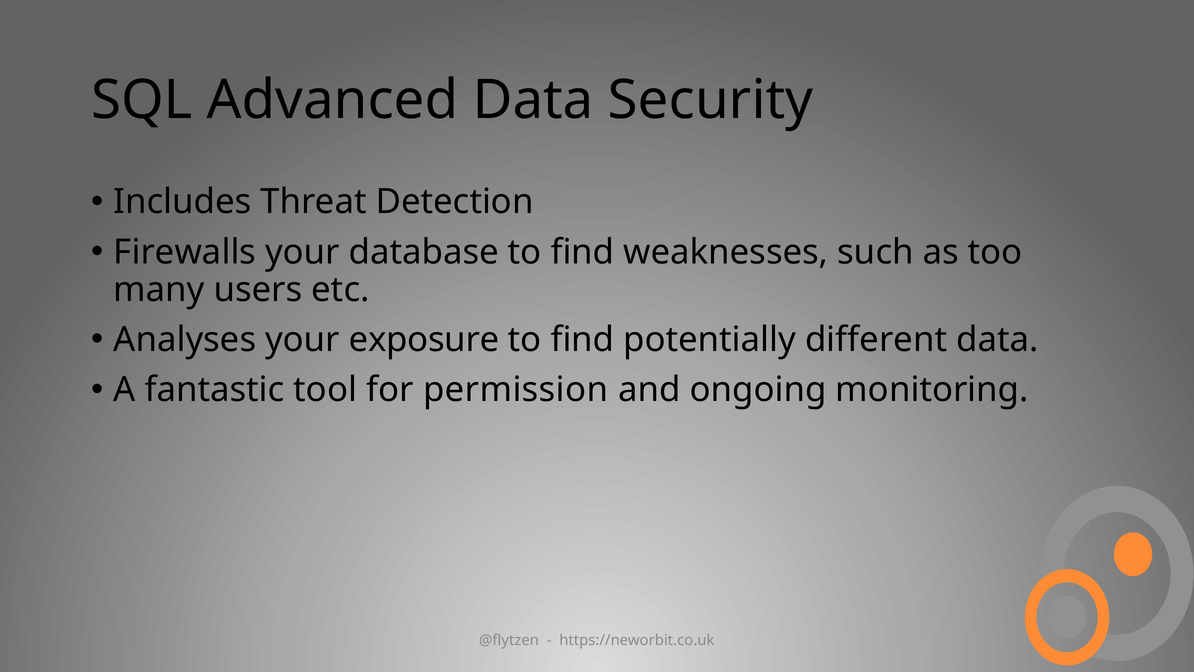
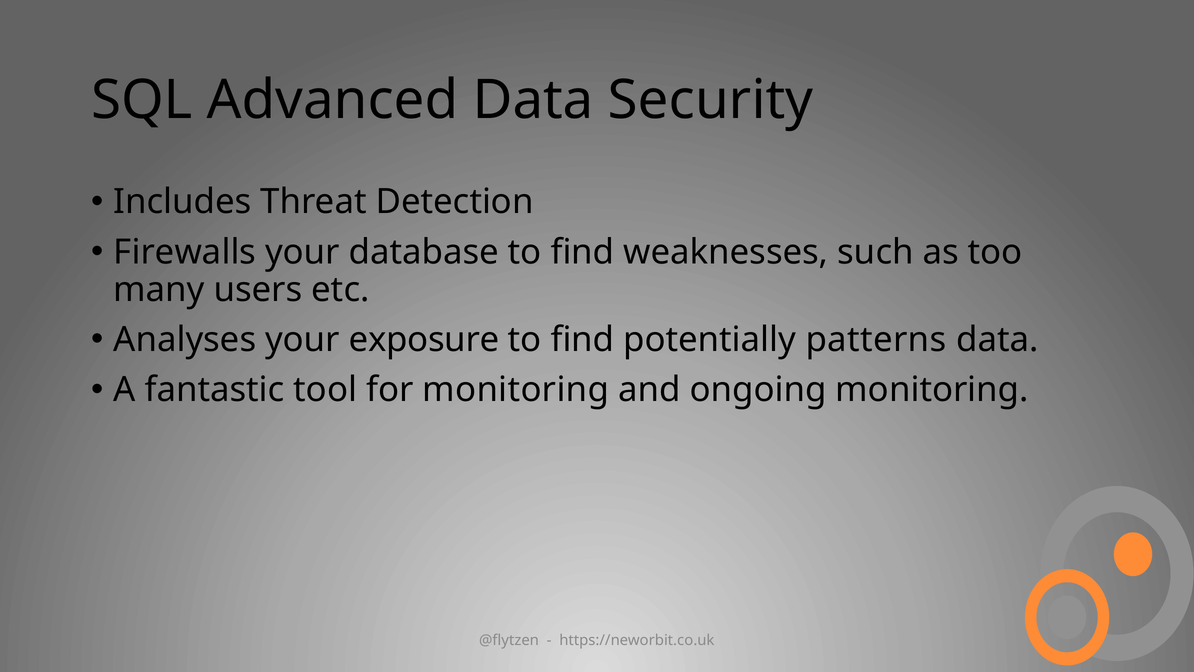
different: different -> patterns
for permission: permission -> monitoring
